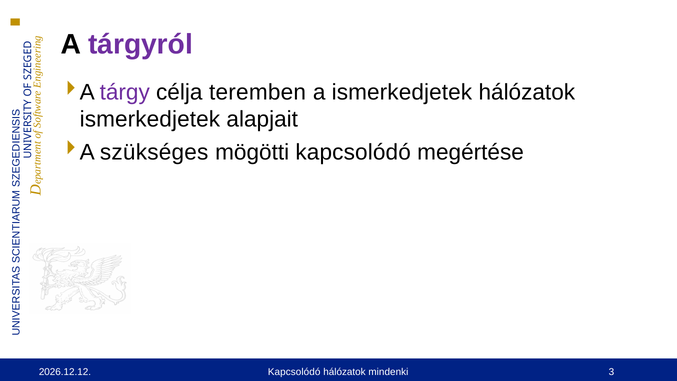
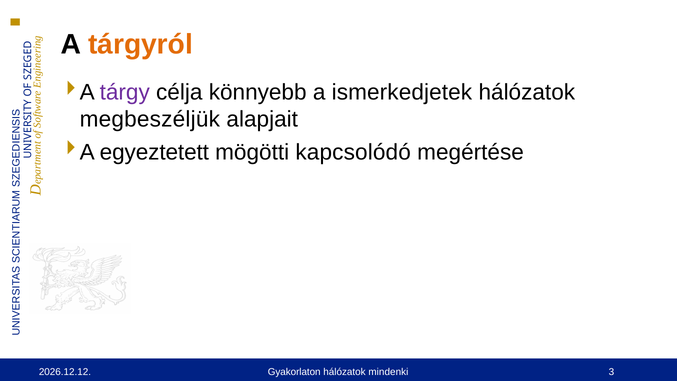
tárgyról colour: purple -> orange
teremben: teremben -> könnyebb
ismerkedjetek at (150, 119): ismerkedjetek -> megbeszéljük
szükséges: szükséges -> egyeztetett
Kapcsolódó at (294, 372): Kapcsolódó -> Gyakorlaton
